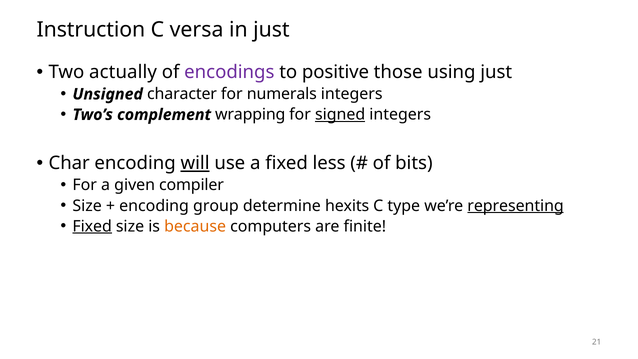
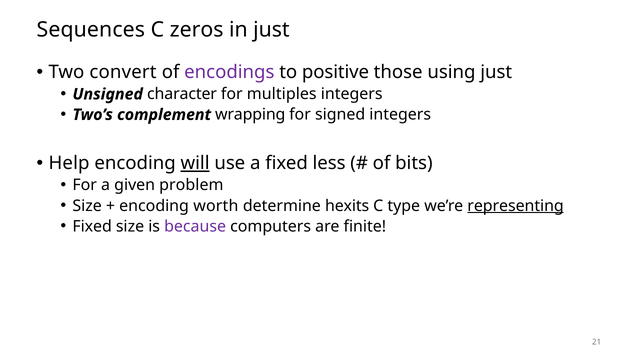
Instruction: Instruction -> Sequences
versa: versa -> zeros
actually: actually -> convert
numerals: numerals -> multiples
signed underline: present -> none
Char: Char -> Help
compiler: compiler -> problem
group: group -> worth
Fixed at (92, 226) underline: present -> none
because colour: orange -> purple
